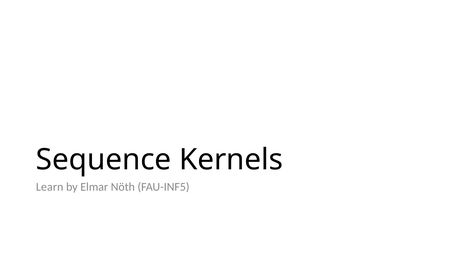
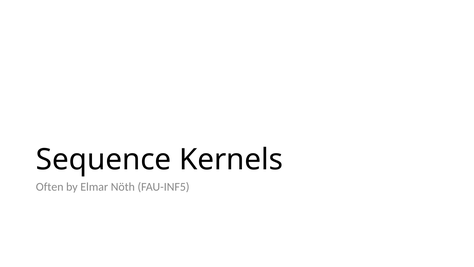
Learn: Learn -> Often
